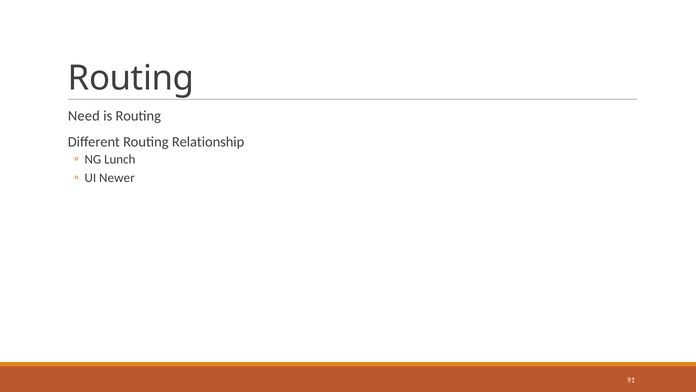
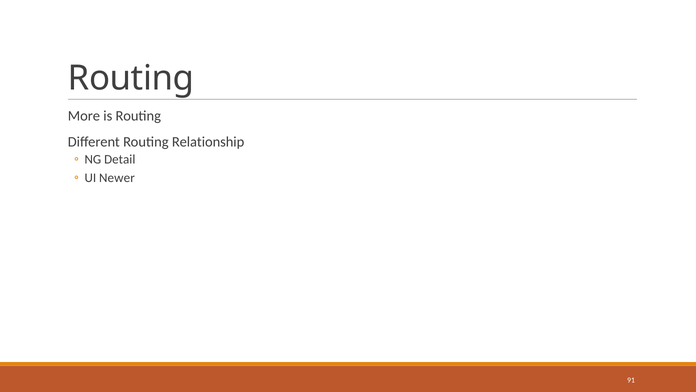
Need: Need -> More
Lunch: Lunch -> Detail
